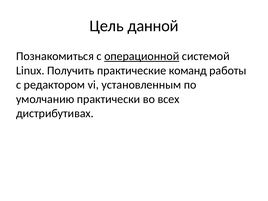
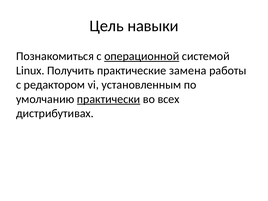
данной: данной -> навыки
команд: команд -> замена
практически underline: none -> present
